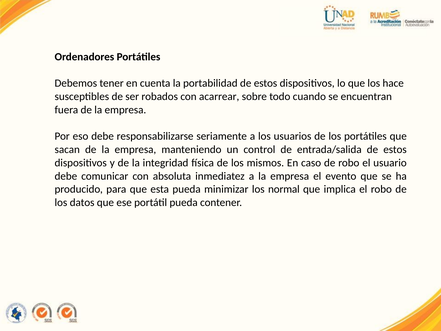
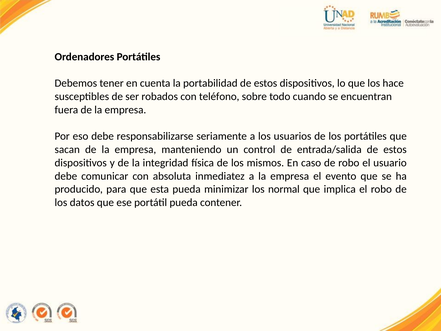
acarrear: acarrear -> teléfono
